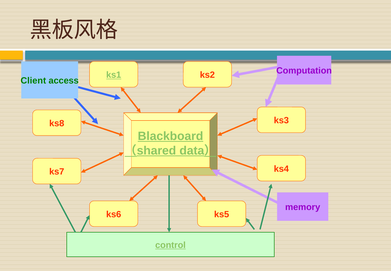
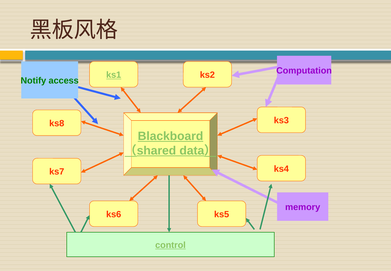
Client: Client -> Notify
